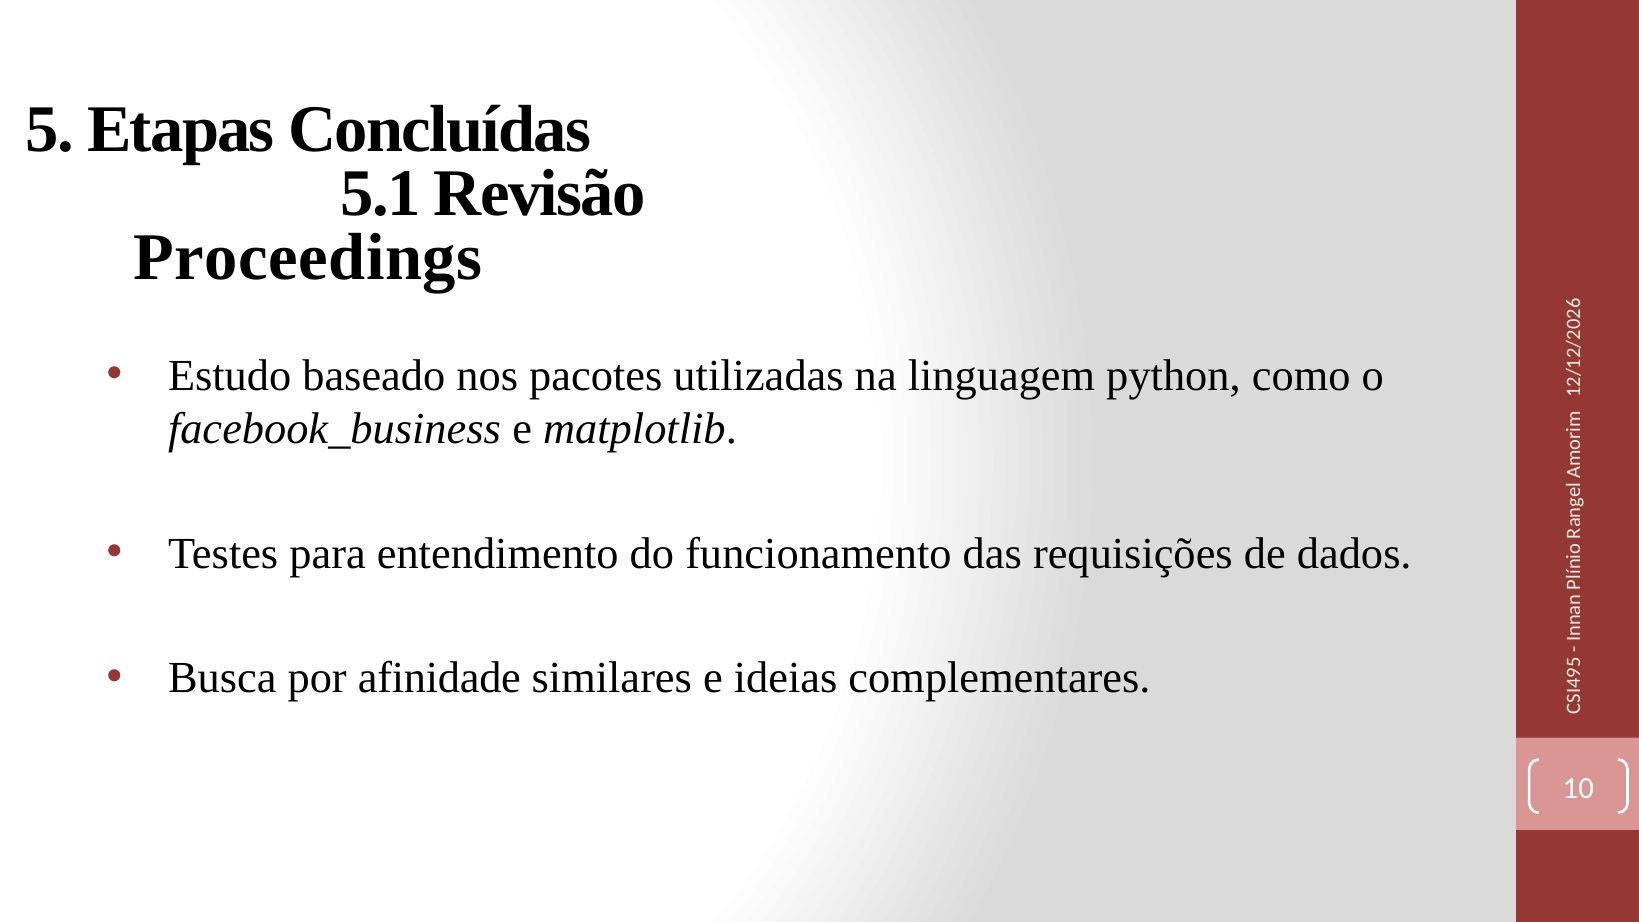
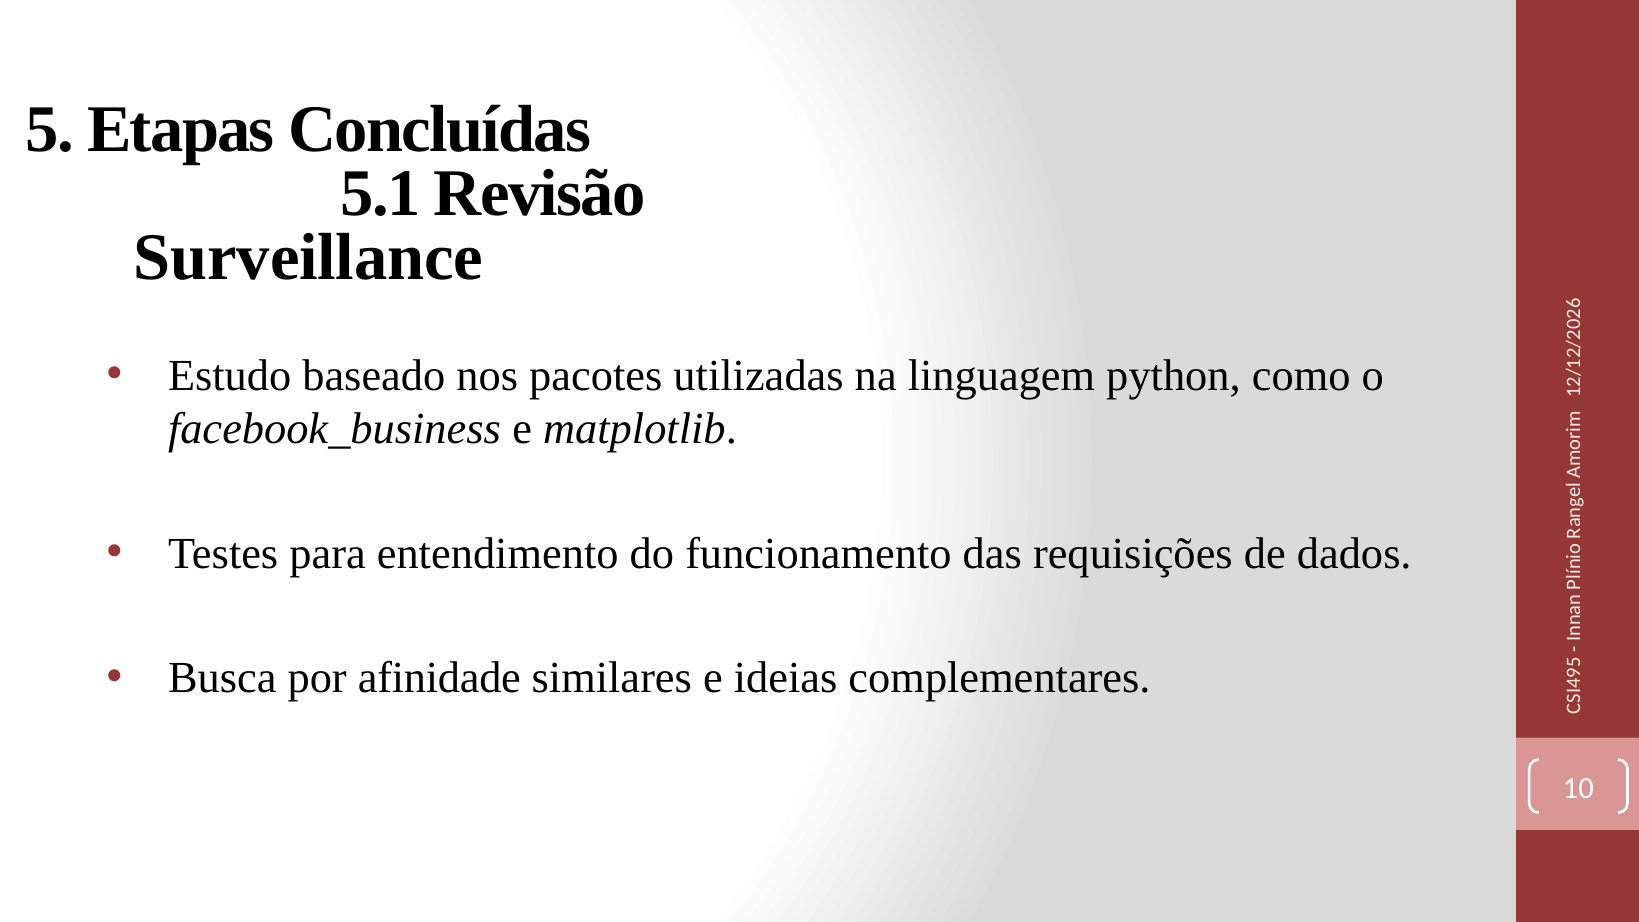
Proceedings: Proceedings -> Surveillance
